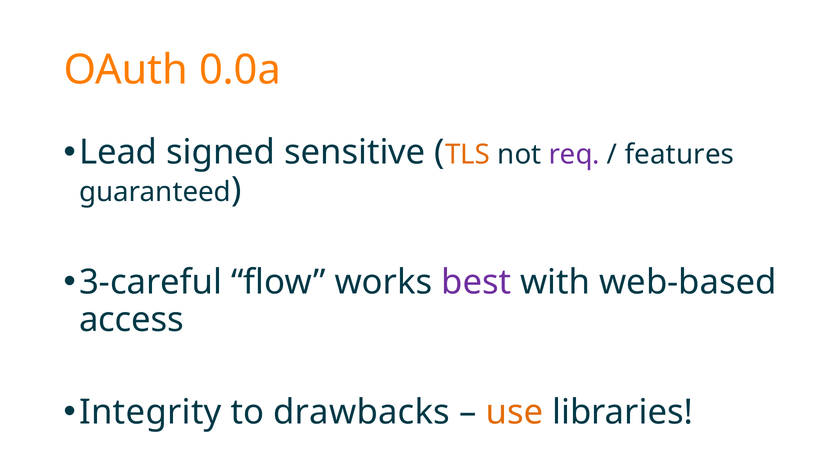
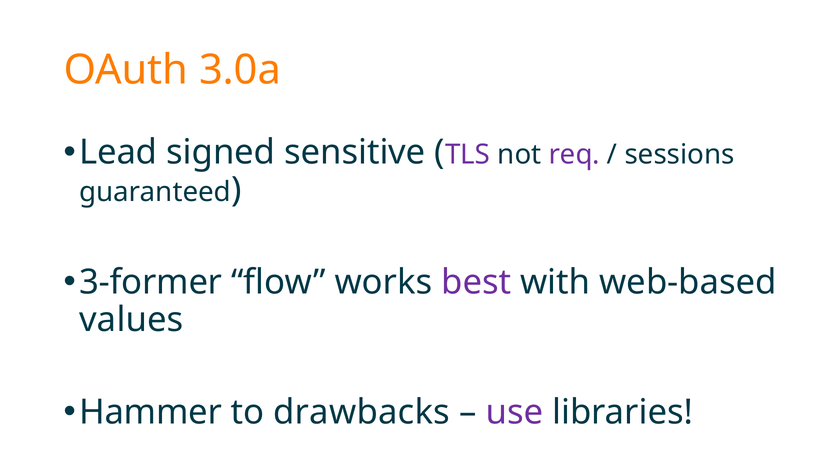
0.0a: 0.0a -> 3.0a
TLS colour: orange -> purple
features: features -> sessions
3-careful: 3-careful -> 3-former
access: access -> values
Integrity: Integrity -> Hammer
use colour: orange -> purple
